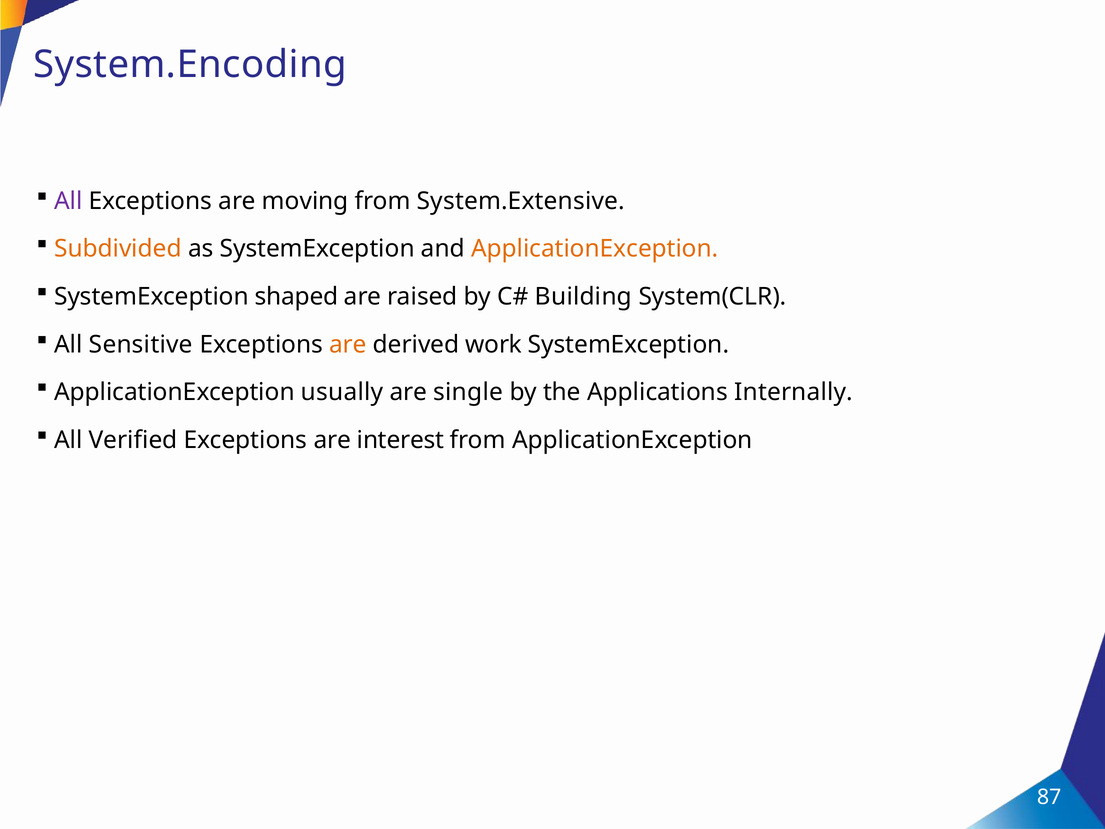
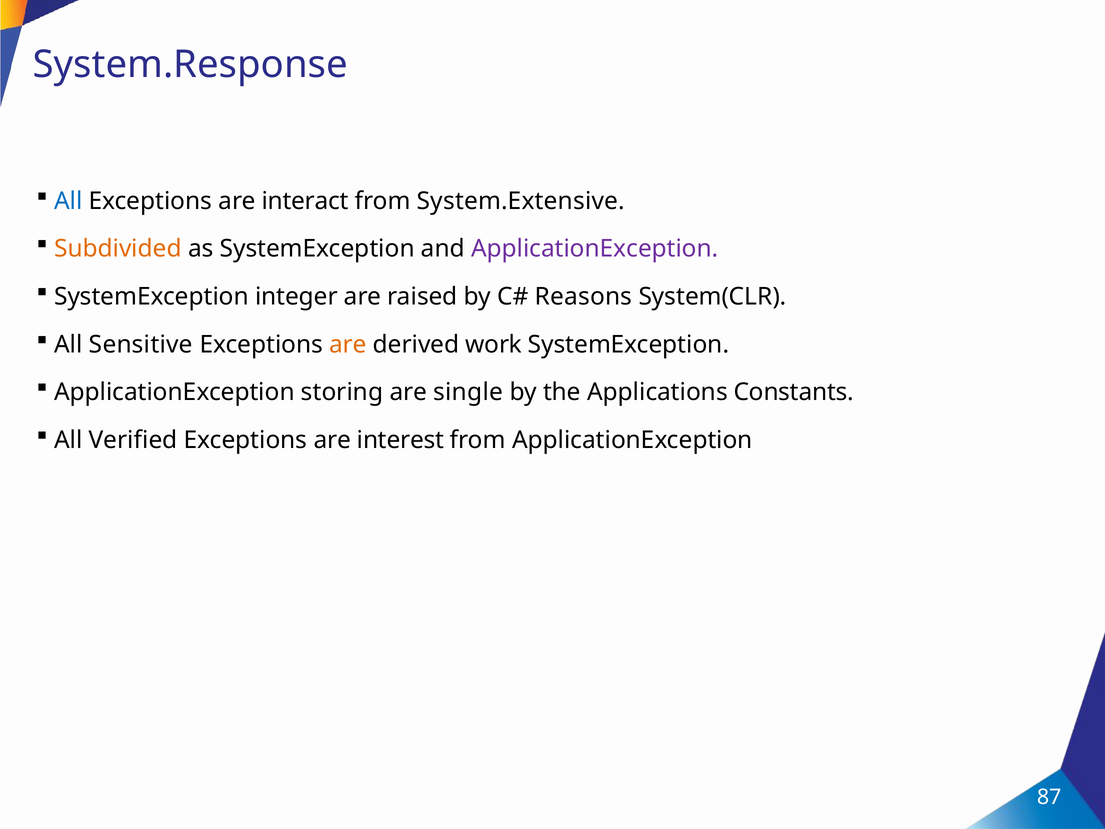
System.Encoding: System.Encoding -> System.Response
All at (68, 201) colour: purple -> blue
moving: moving -> interact
ApplicationException at (595, 249) colour: orange -> purple
shaped: shaped -> integer
Building: Building -> Reasons
usually: usually -> storing
Internally: Internally -> Constants
